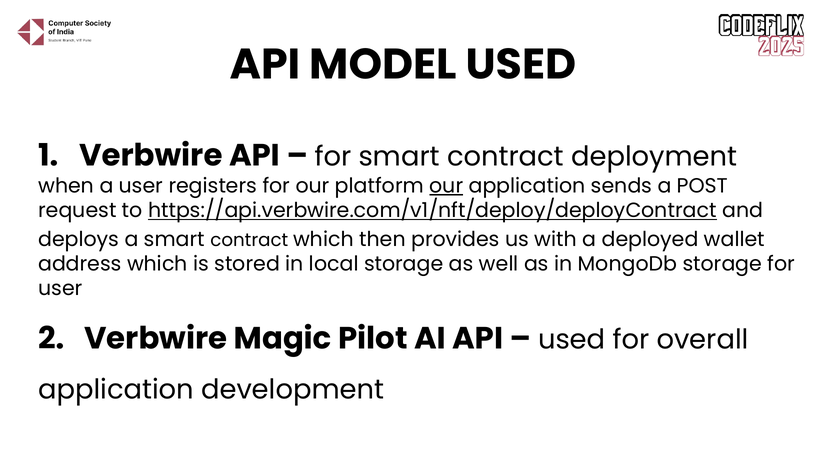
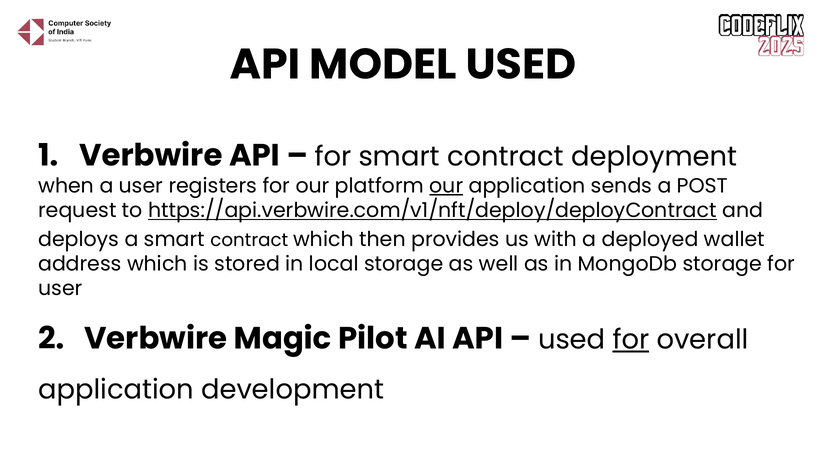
for at (631, 340) underline: none -> present
